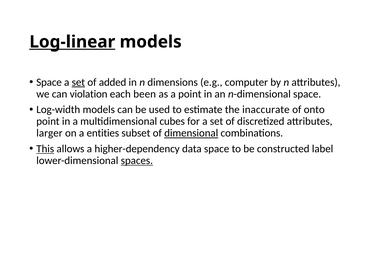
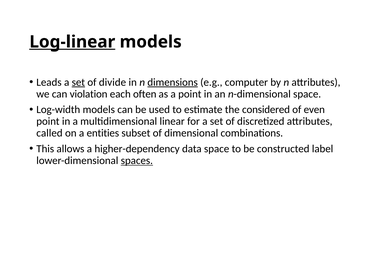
Space at (49, 82): Space -> Leads
added: added -> divide
dimensions underline: none -> present
been: been -> often
inaccurate: inaccurate -> considered
onto: onto -> even
cubes: cubes -> linear
larger: larger -> called
dimensional underline: present -> none
This underline: present -> none
